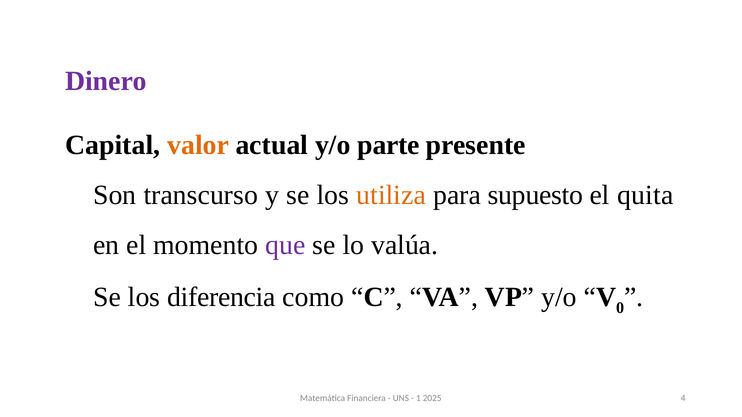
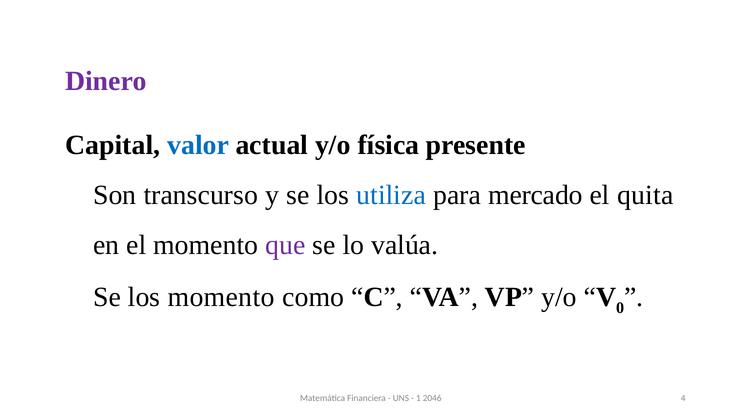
valor colour: orange -> blue
parte: parte -> física
utiliza colour: orange -> blue
supuesto: supuesto -> mercado
los diferencia: diferencia -> momento
2025: 2025 -> 2046
